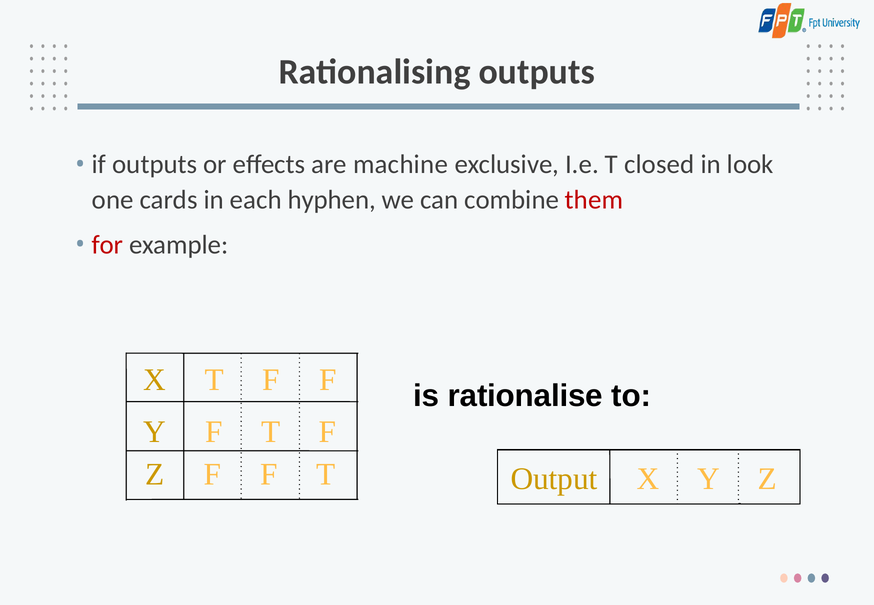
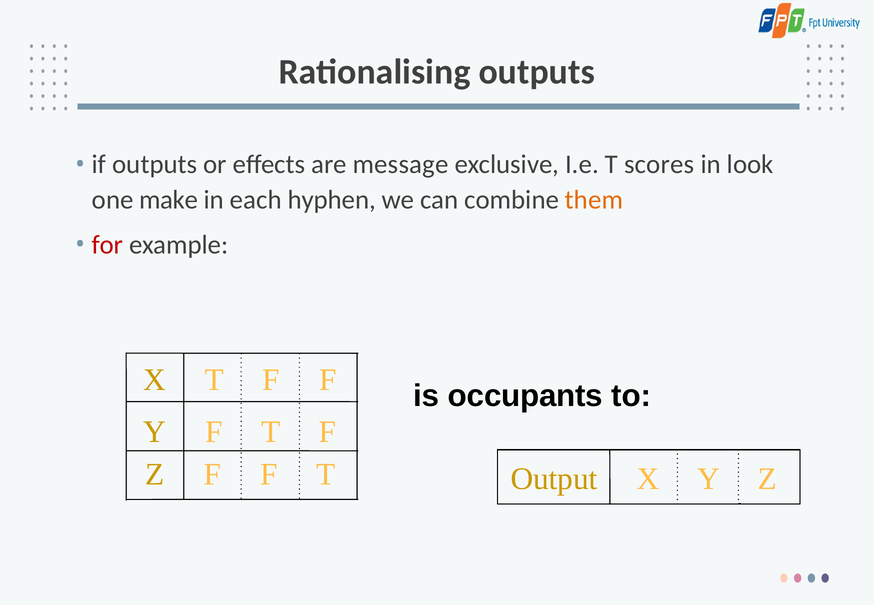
machine: machine -> message
closed: closed -> scores
cards: cards -> make
them colour: red -> orange
rationalise: rationalise -> occupants
